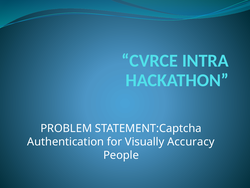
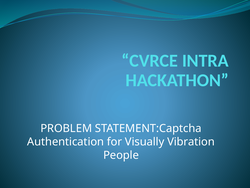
Accuracy: Accuracy -> Vibration
